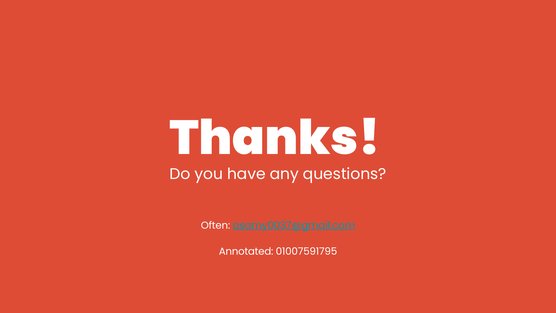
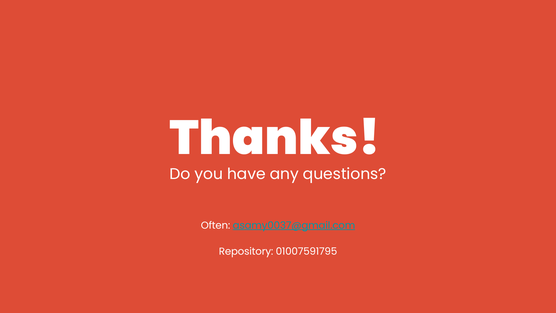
Annotated: Annotated -> Repository
